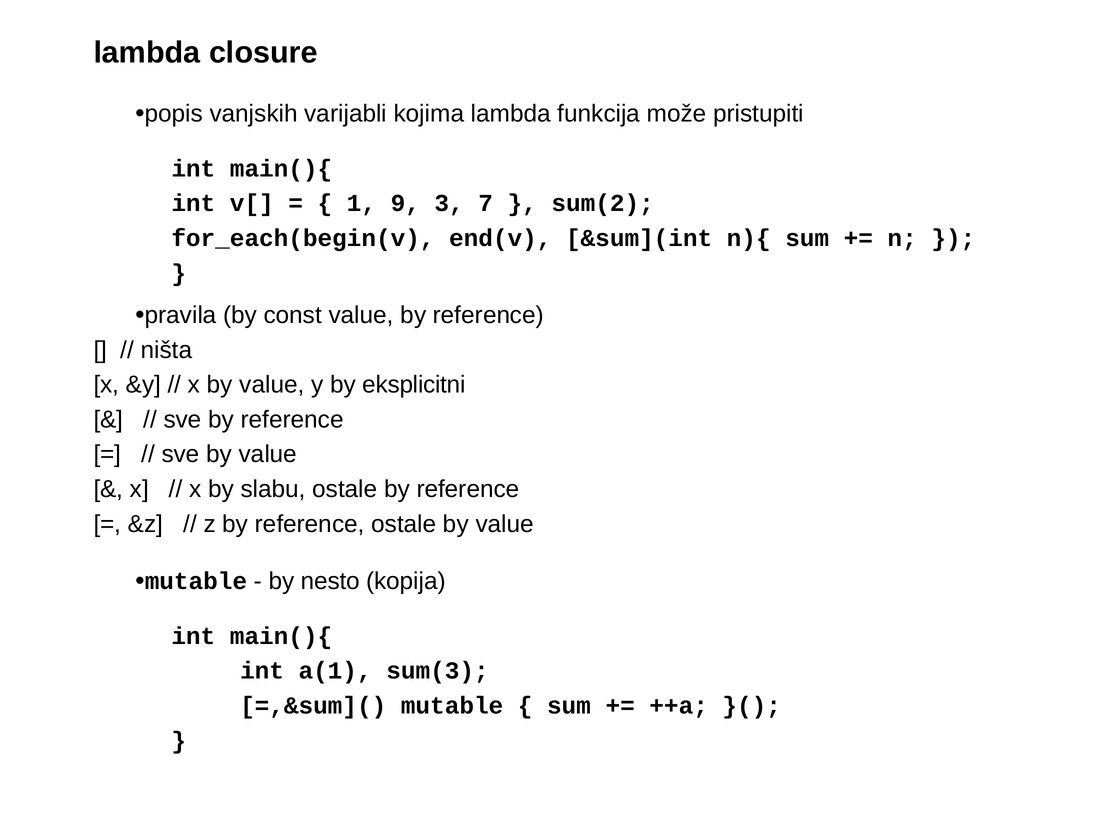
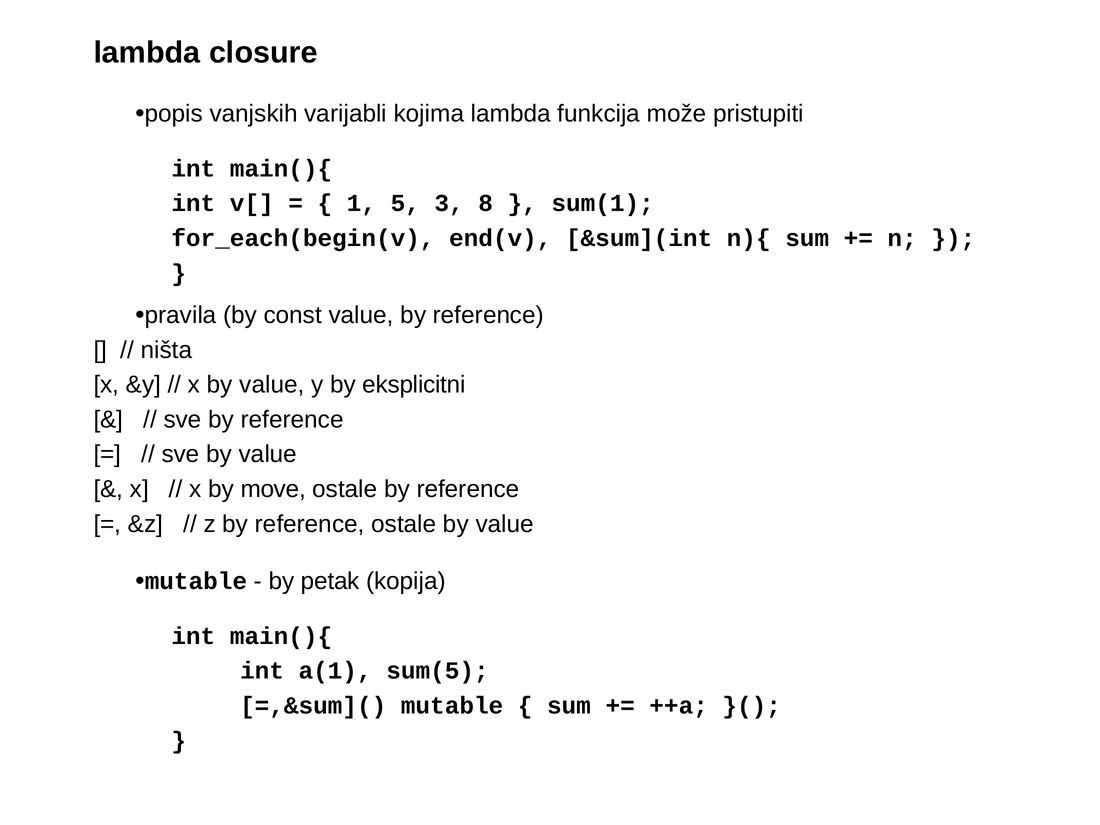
9: 9 -> 5
7: 7 -> 8
sum(2: sum(2 -> sum(1
slabu: slabu -> move
nesto: nesto -> petak
sum(3: sum(3 -> sum(5
